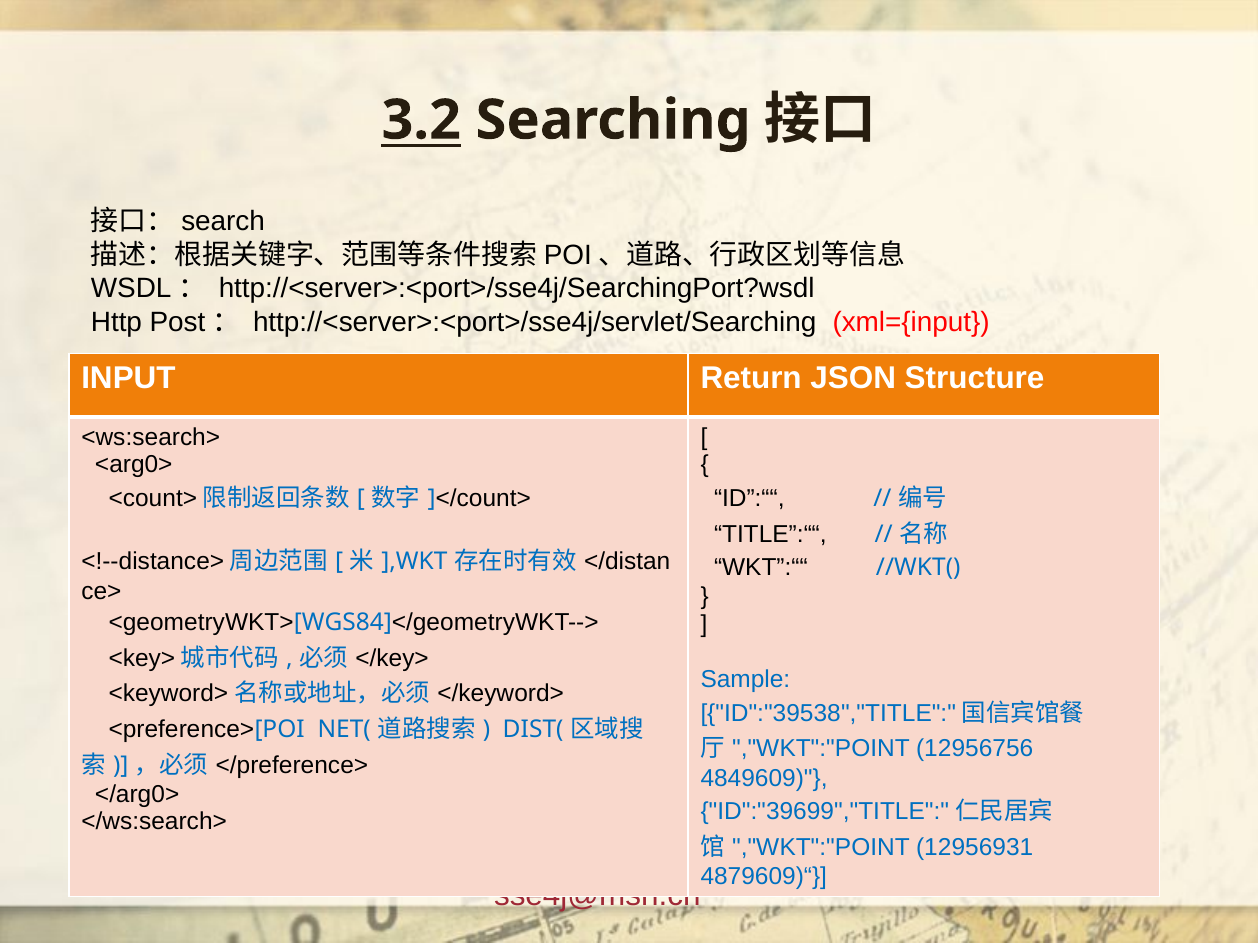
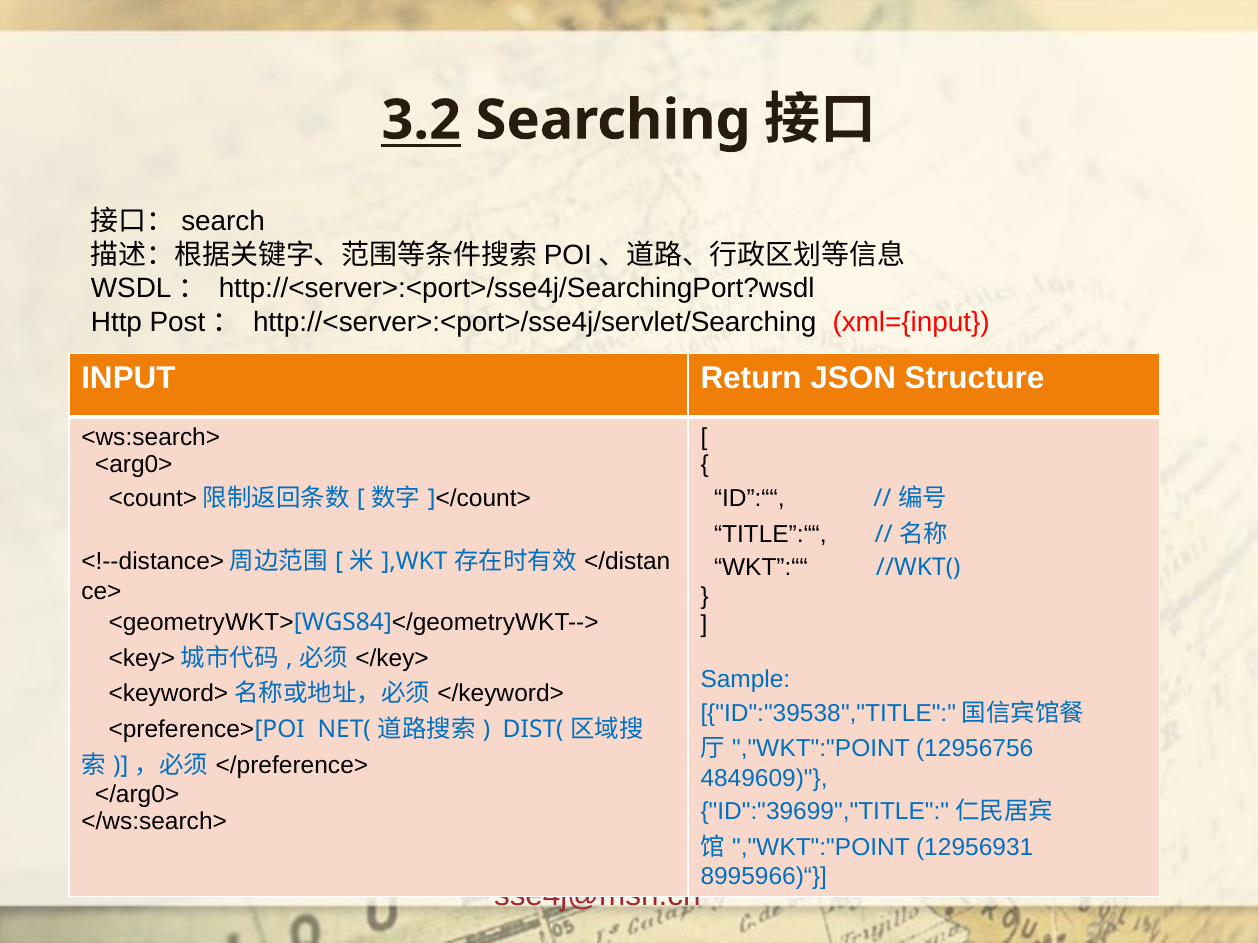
4879609)“: 4879609)“ -> 8995966)“
